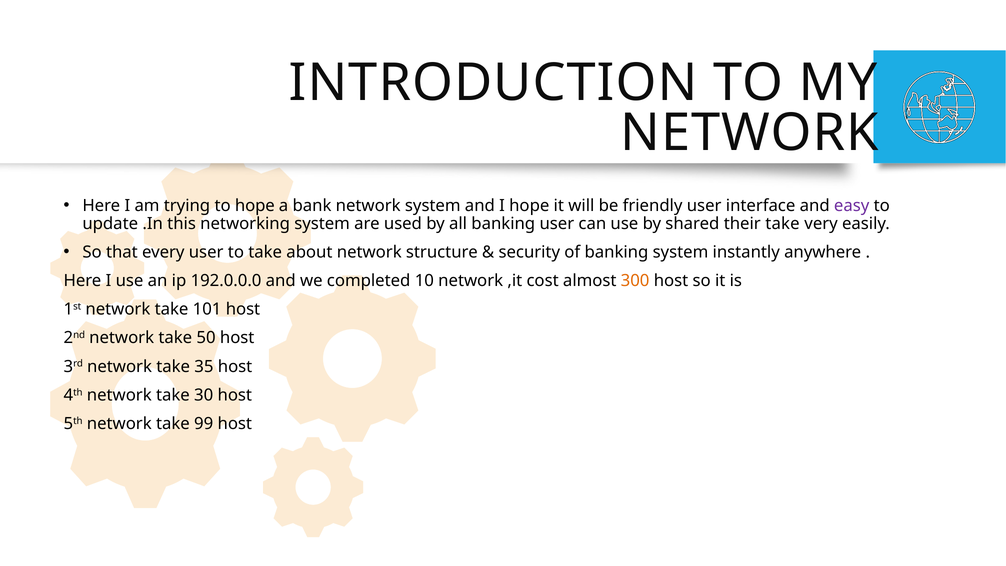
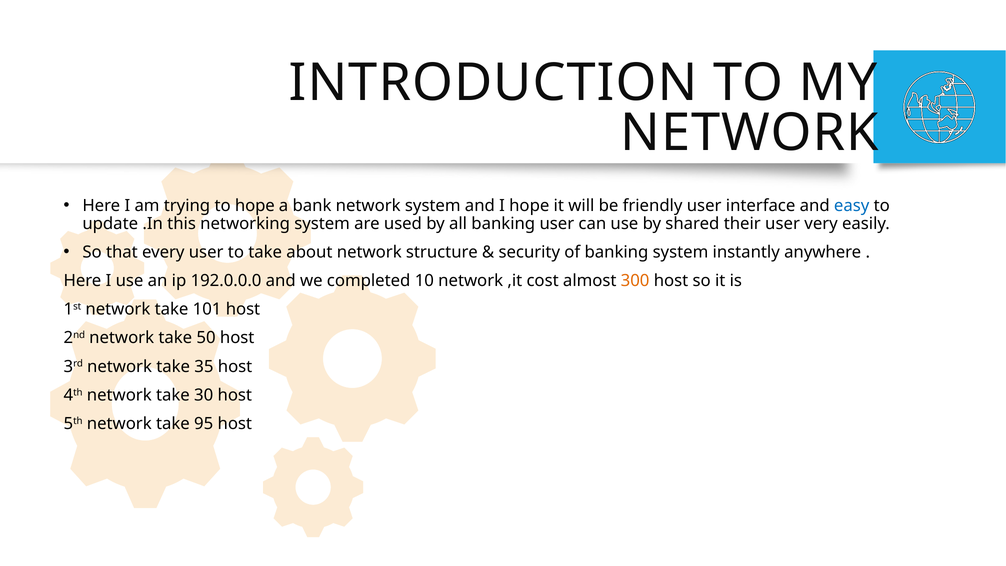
easy colour: purple -> blue
their take: take -> user
99: 99 -> 95
